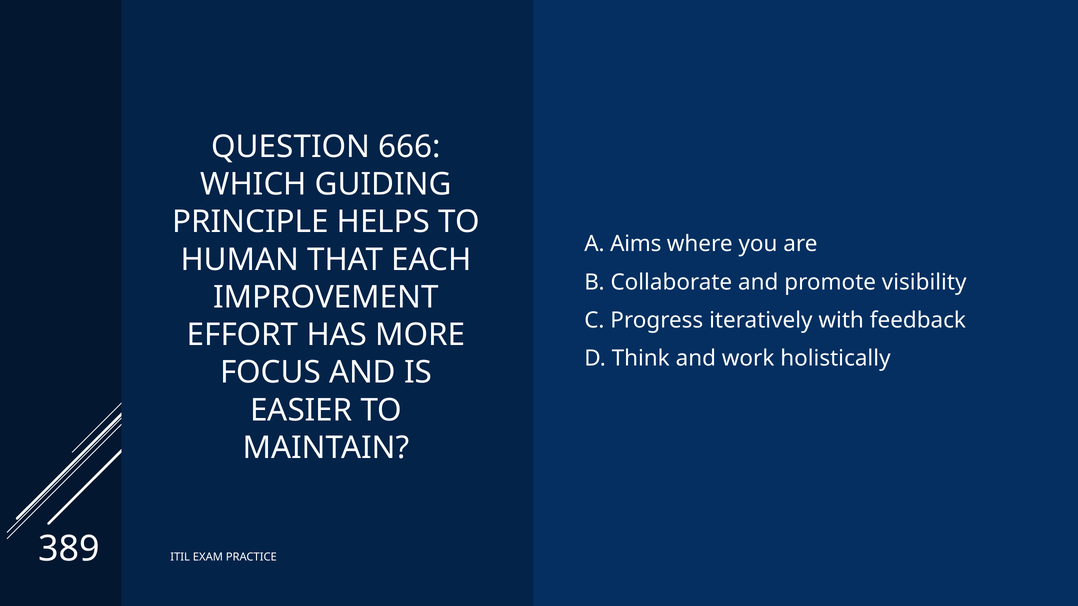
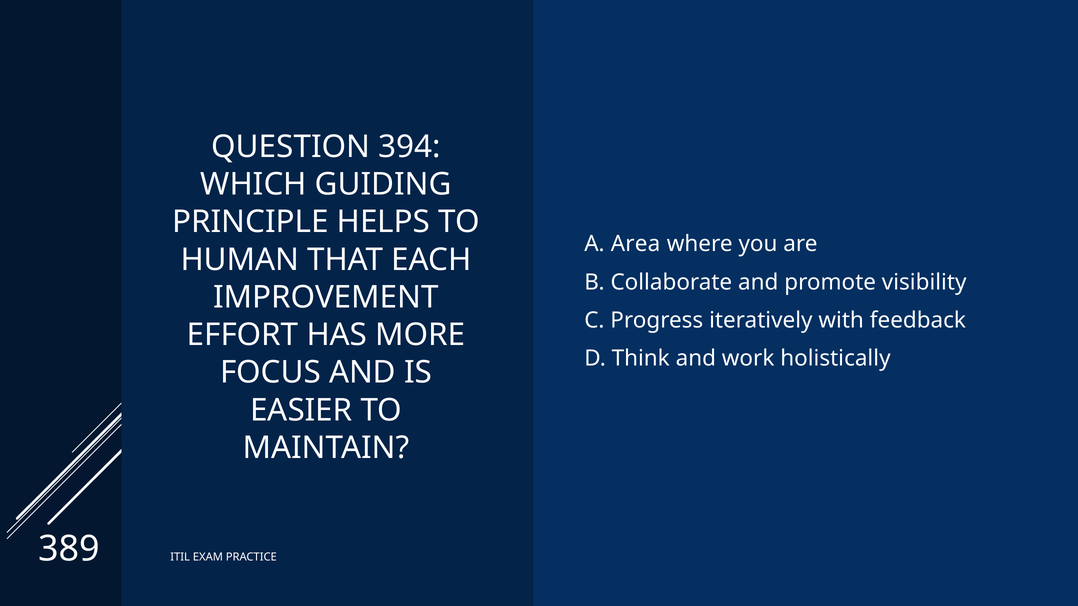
666: 666 -> 394
Aims: Aims -> Area
